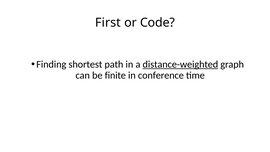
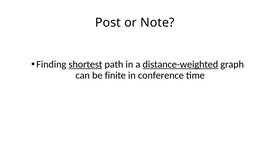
First: First -> Post
Code: Code -> Note
shortest underline: none -> present
